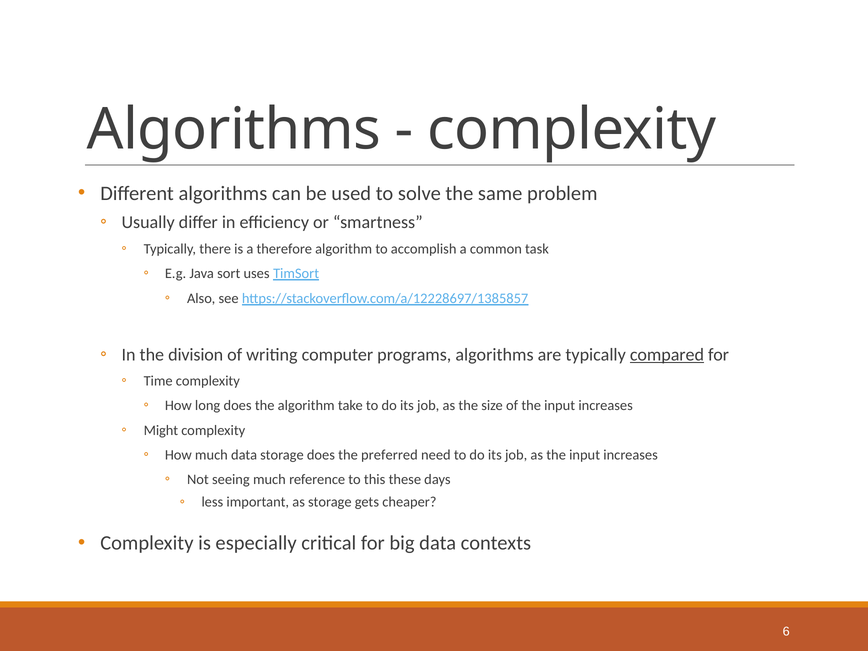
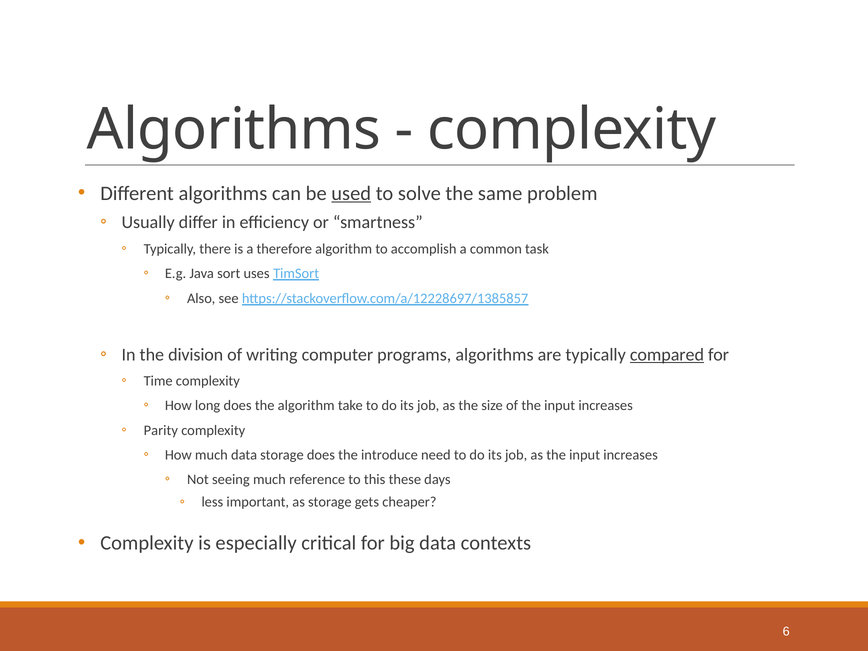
used underline: none -> present
Might: Might -> Parity
preferred: preferred -> introduce
